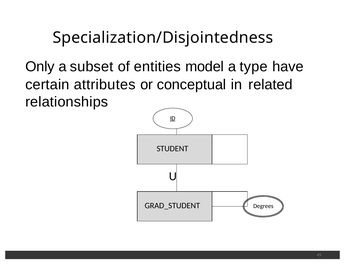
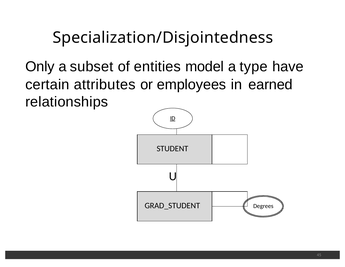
conceptual: conceptual -> employees
related: related -> earned
